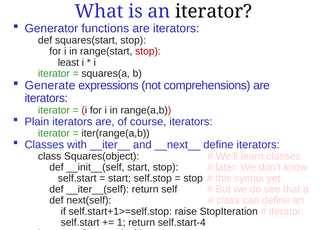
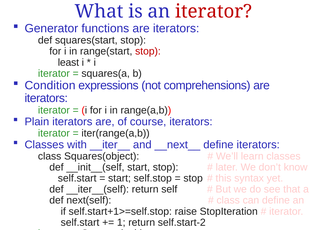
iterator at (214, 12) colour: black -> red
Generate: Generate -> Condition
self.start-4: self.start-4 -> self.start-2
